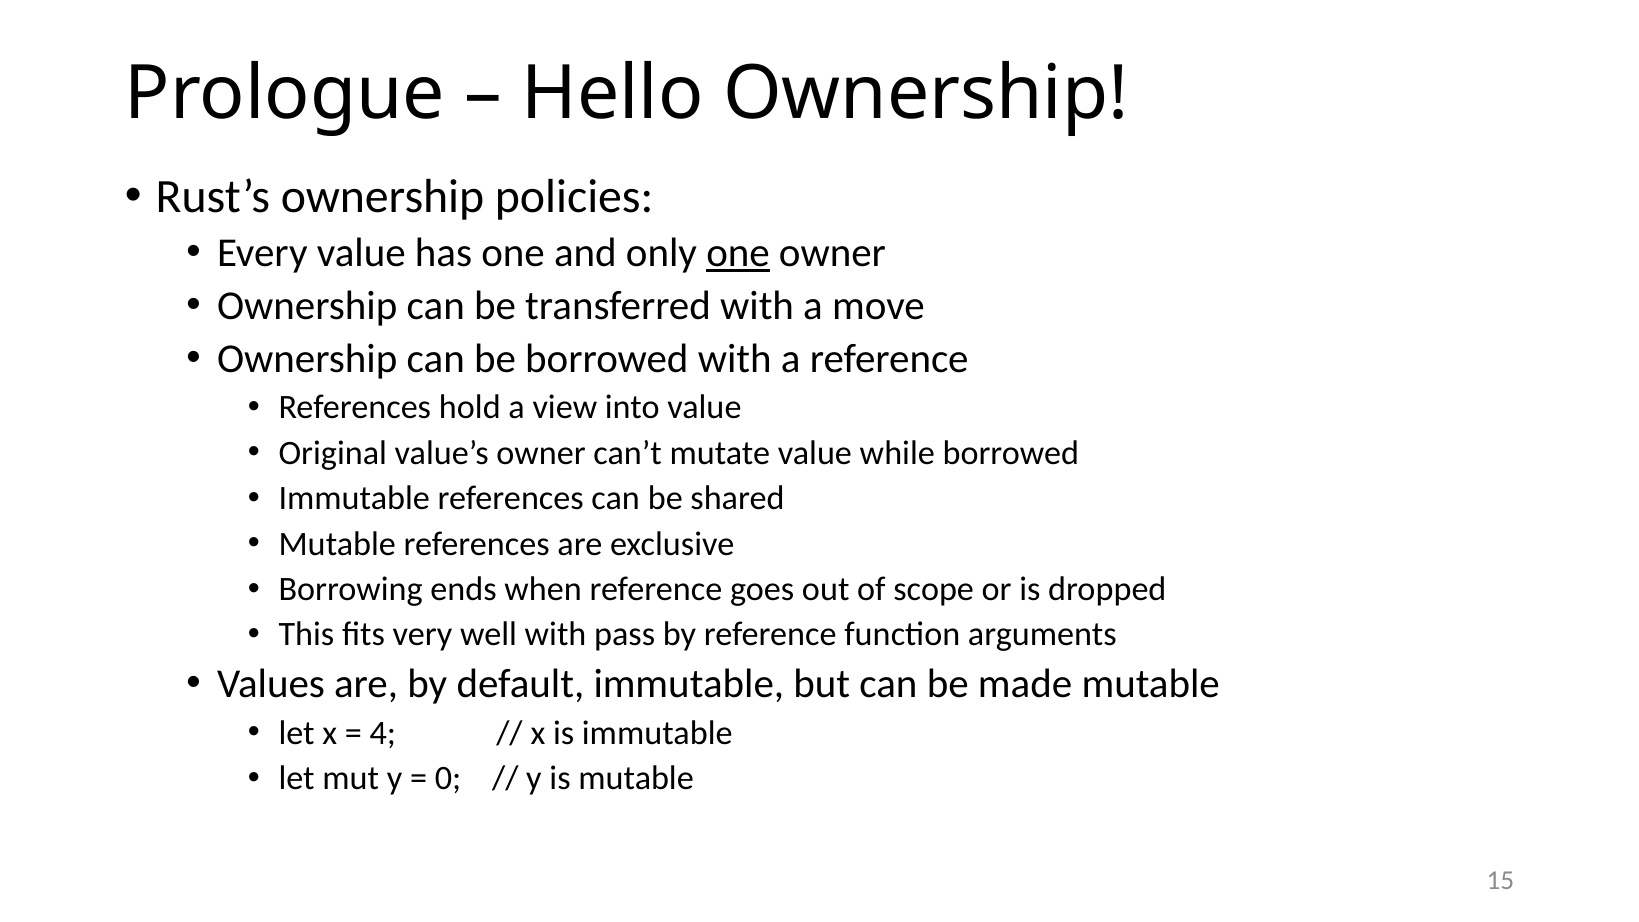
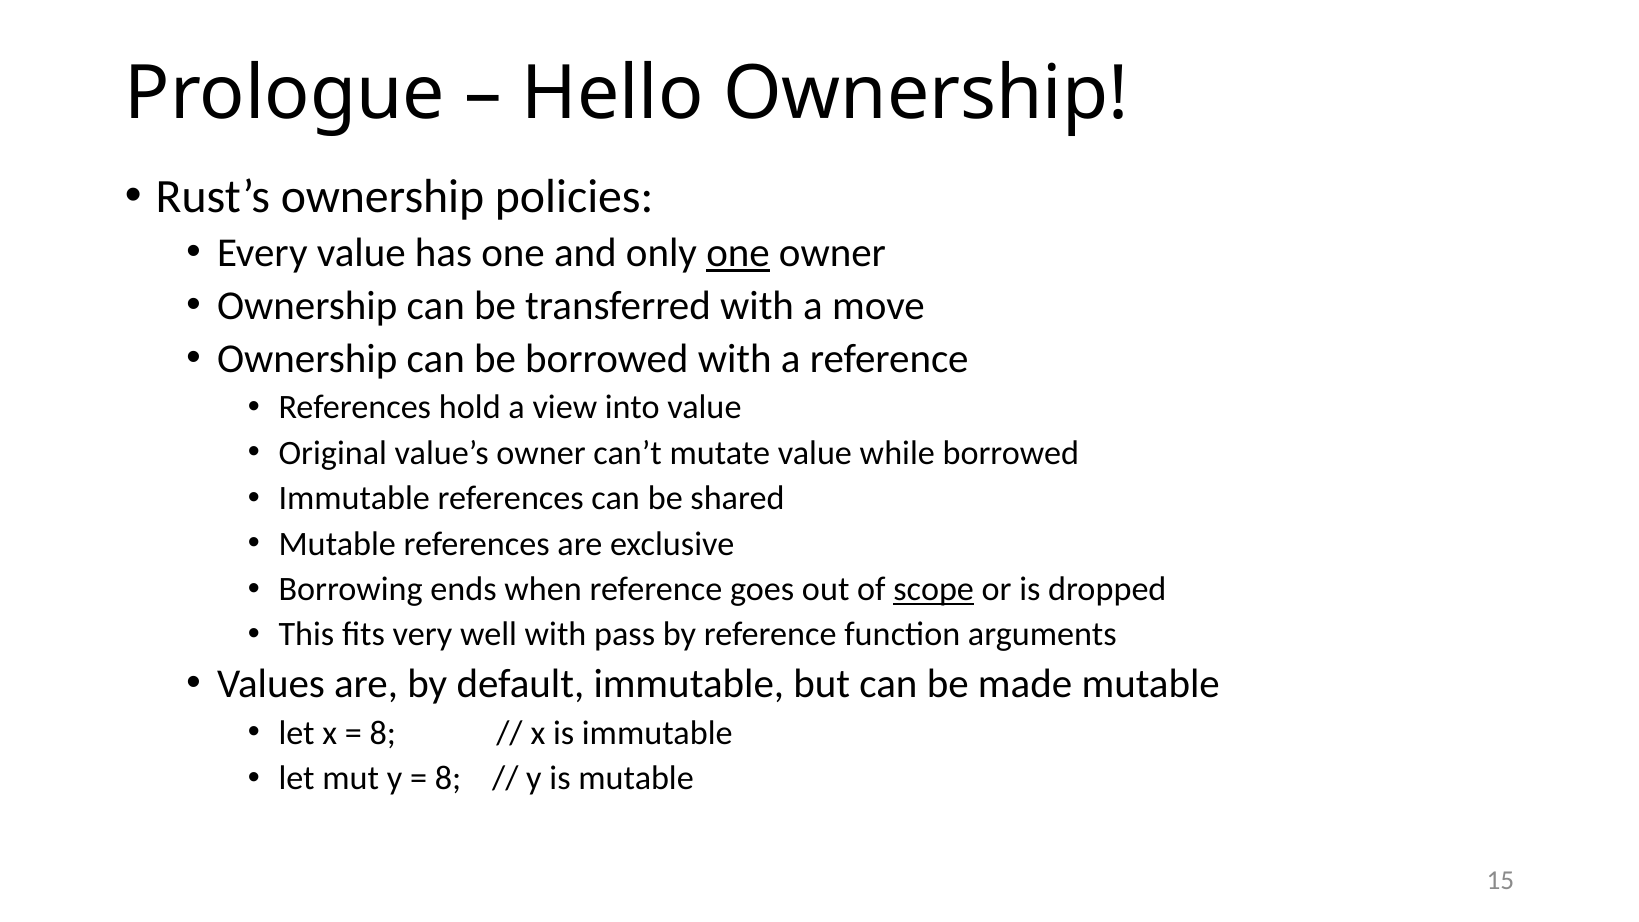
scope underline: none -> present
4 at (383, 733): 4 -> 8
0 at (448, 778): 0 -> 8
